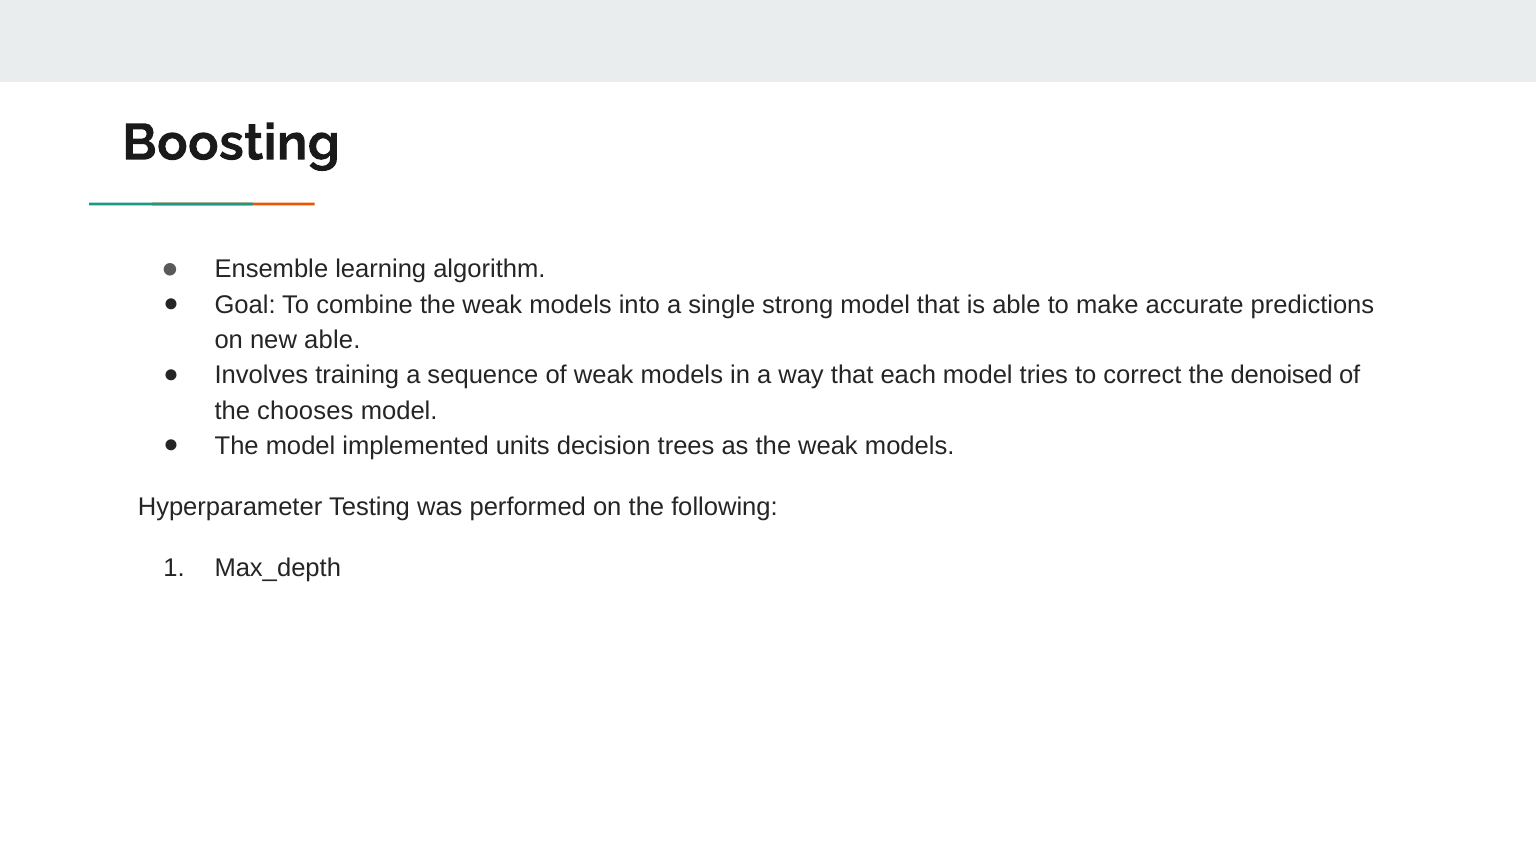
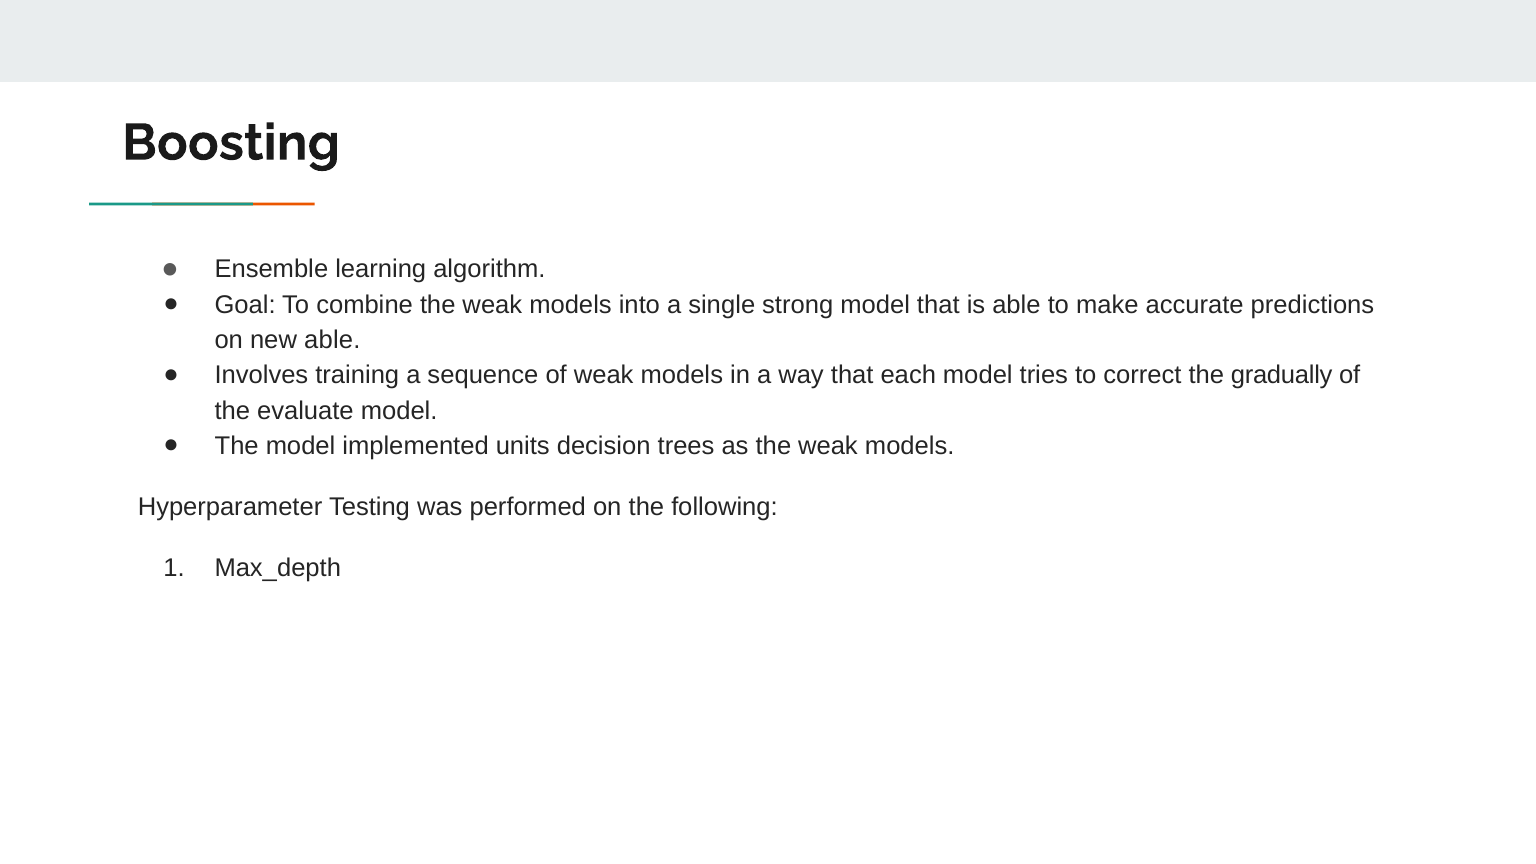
denoised: denoised -> gradually
chooses: chooses -> evaluate
